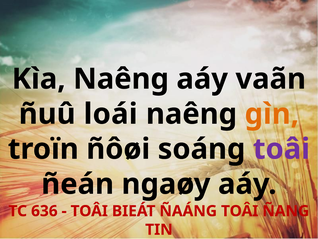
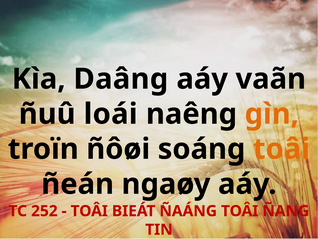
Kìa Naêng: Naêng -> Daâng
toâi at (281, 149) colour: purple -> orange
636: 636 -> 252
